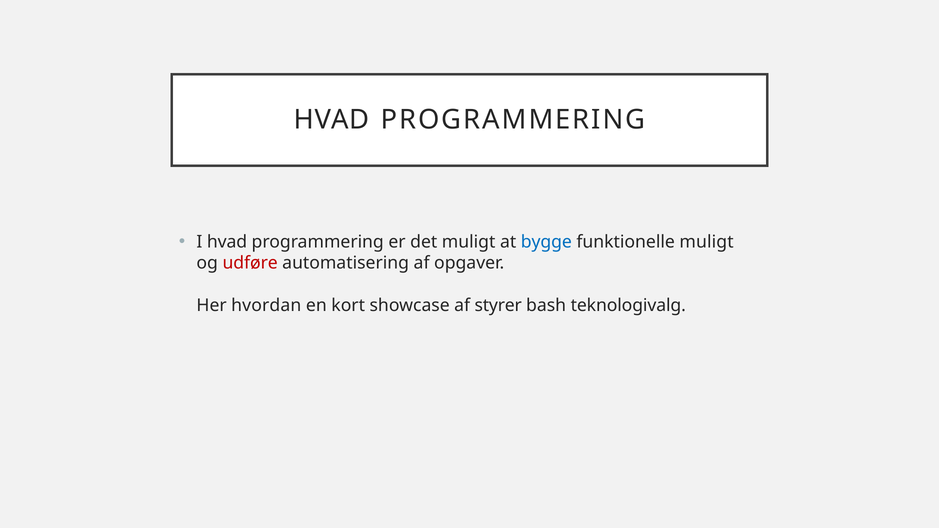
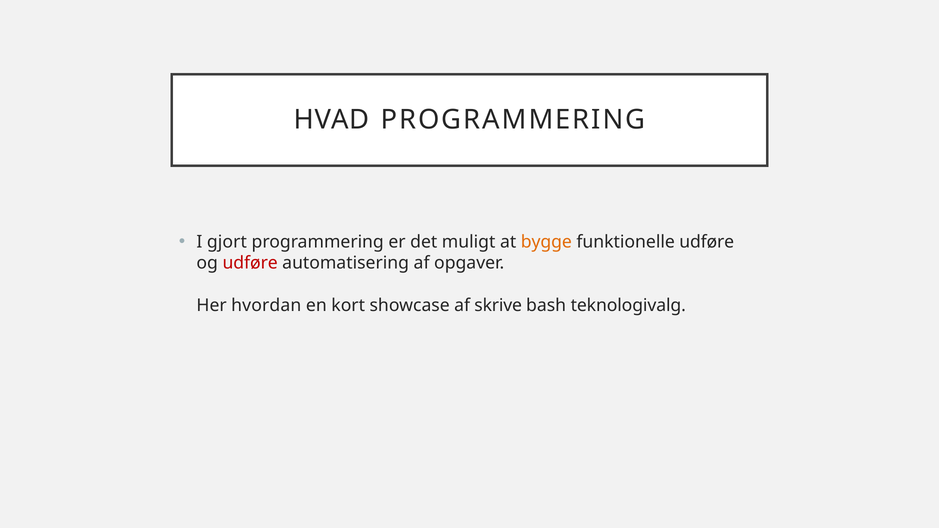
I hvad: hvad -> gjort
bygge colour: blue -> orange
funktionelle muligt: muligt -> udføre
styrer: styrer -> skrive
